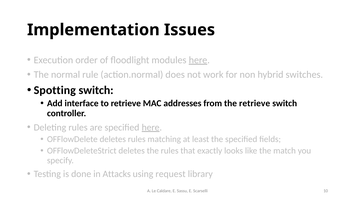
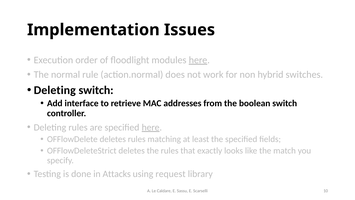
Spotting at (55, 90): Spotting -> Deleting
the retrieve: retrieve -> boolean
